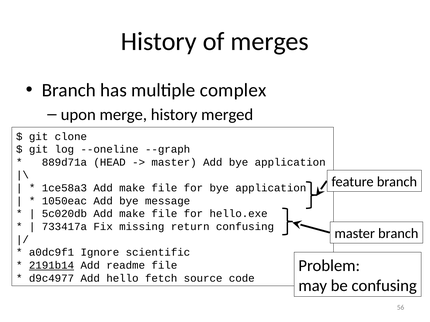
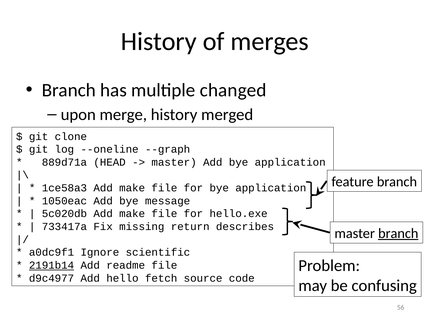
complex: complex -> changed
return confusing: confusing -> describes
branch at (398, 234) underline: none -> present
